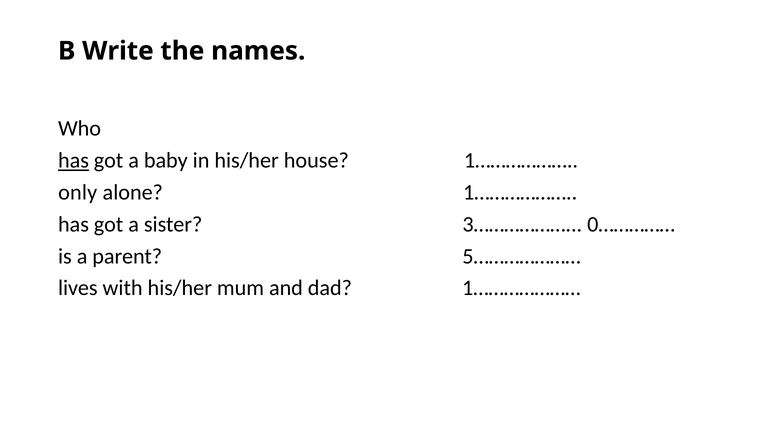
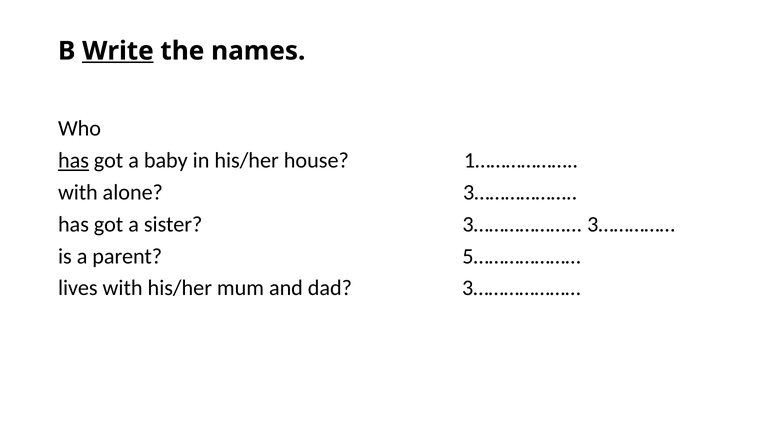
Write underline: none -> present
only at (78, 192): only -> with
alone 1………………: 1……………… -> 3………………
0……………: 0…………… -> 3……………
1…………………: 1………………… -> 3…………………
